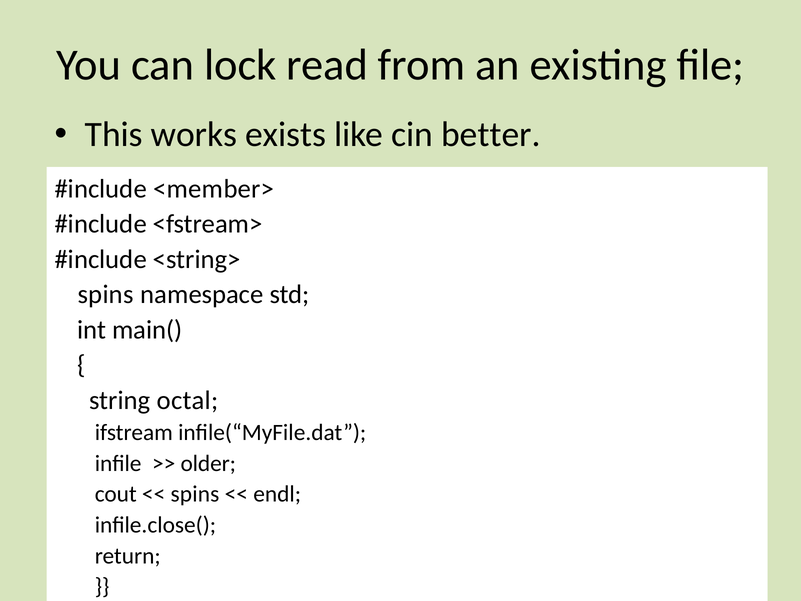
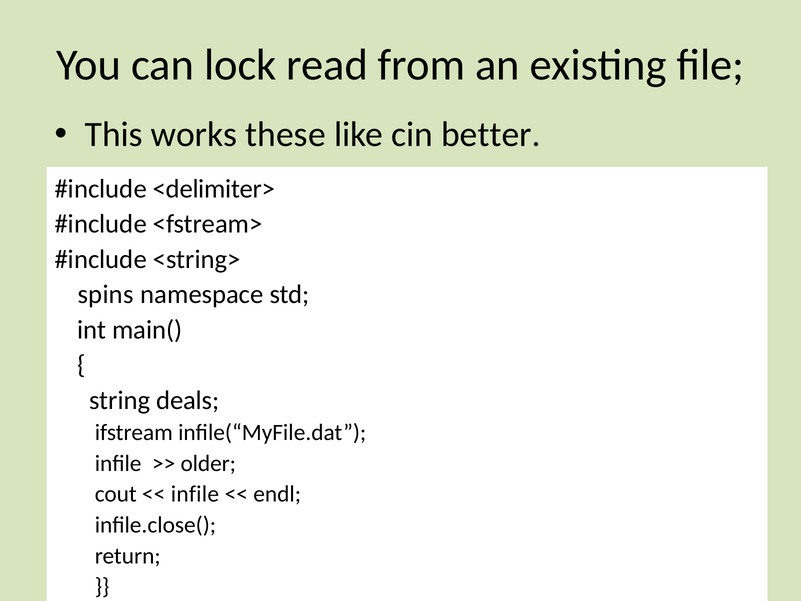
exists: exists -> these
<member>: <member> -> <delimiter>
octal: octal -> deals
spins at (195, 494): spins -> infile
